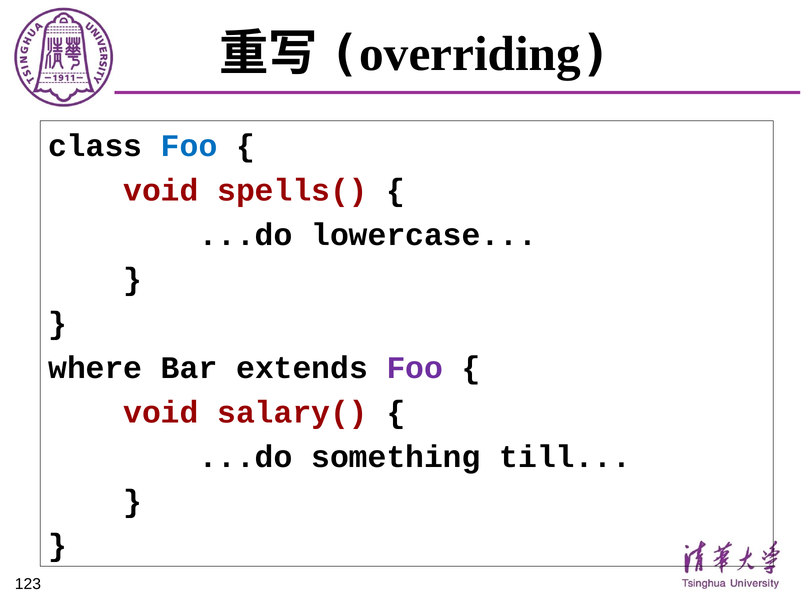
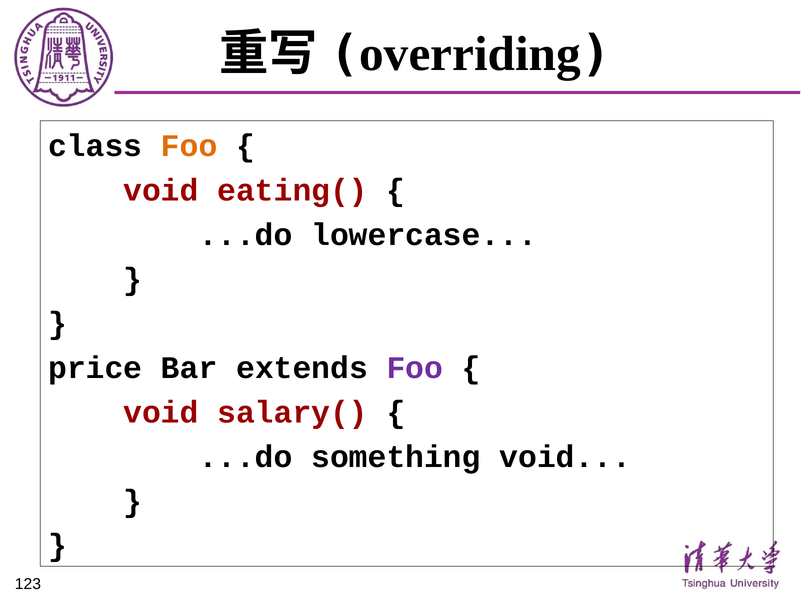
Foo at (189, 146) colour: blue -> orange
spells(: spells( -> eating(
where: where -> price
something till: till -> void
